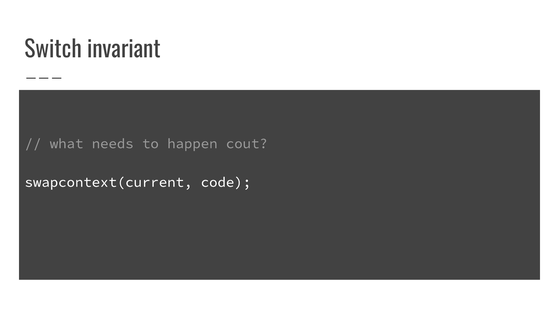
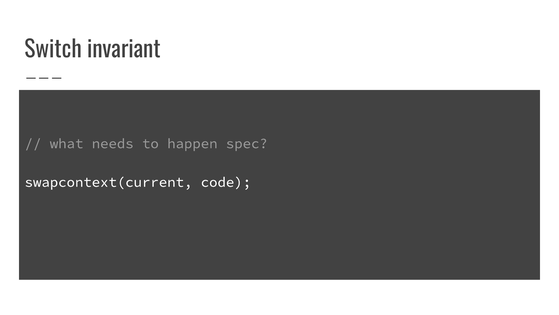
cout: cout -> spec
